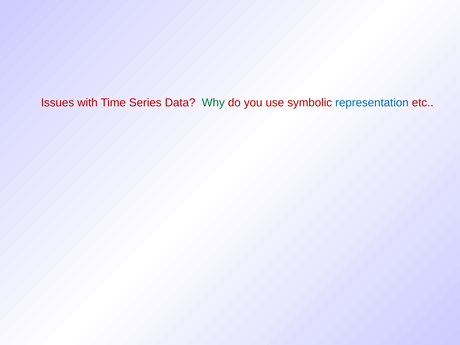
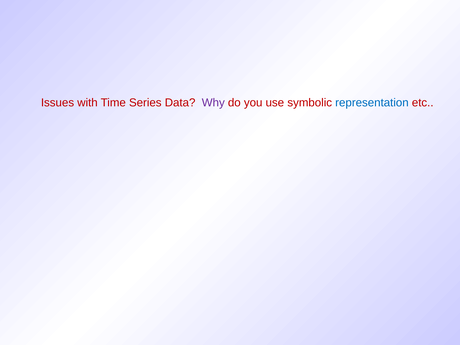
Why colour: green -> purple
